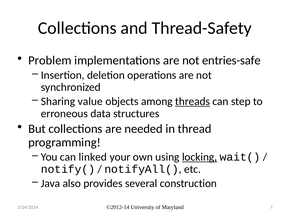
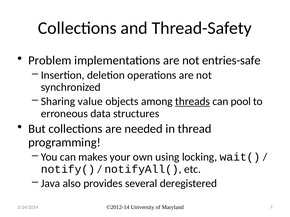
step: step -> pool
linked: linked -> makes
locking underline: present -> none
construction: construction -> deregistered
